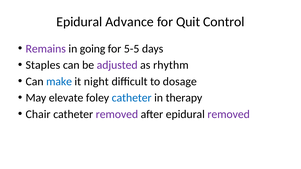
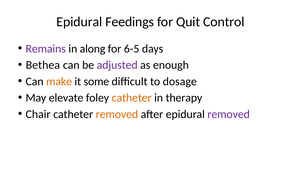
Advance: Advance -> Feedings
going: going -> along
5-5: 5-5 -> 6-5
Staples: Staples -> Bethea
rhythm: rhythm -> enough
make colour: blue -> orange
night: night -> some
catheter at (132, 98) colour: blue -> orange
removed at (117, 114) colour: purple -> orange
